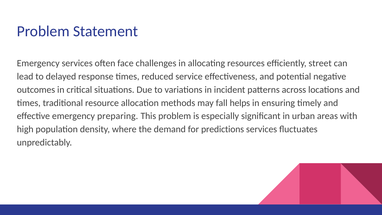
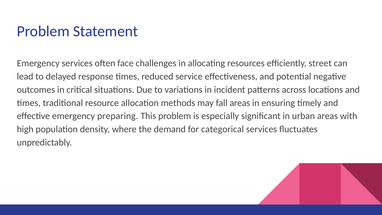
fall helps: helps -> areas
predictions: predictions -> categorical
